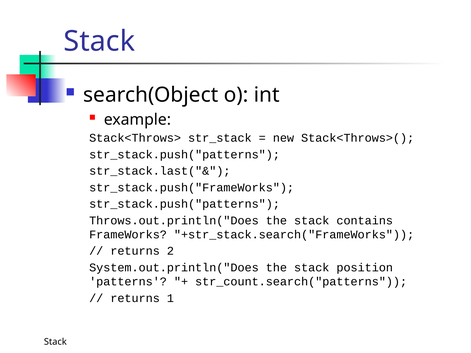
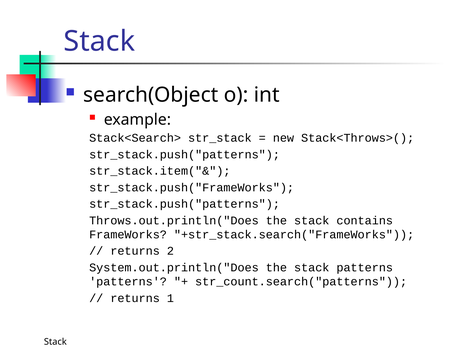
Stack<Throws>: Stack<Throws> -> Stack<Search>
str_stack.last("&: str_stack.last("& -> str_stack.item("&
stack position: position -> patterns
